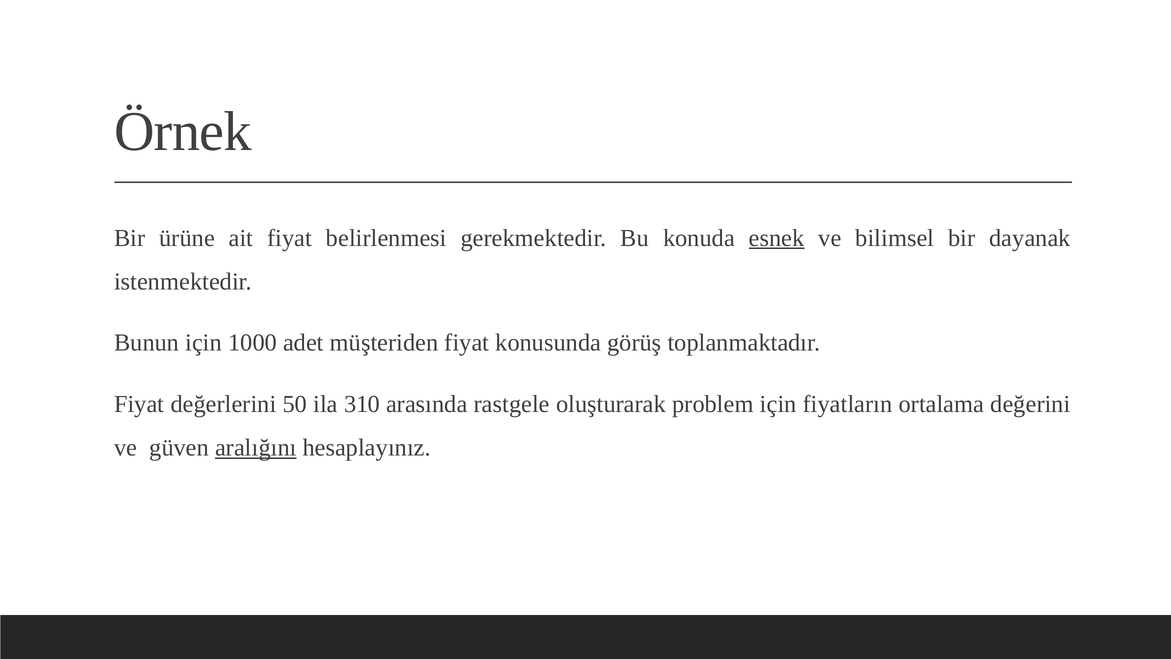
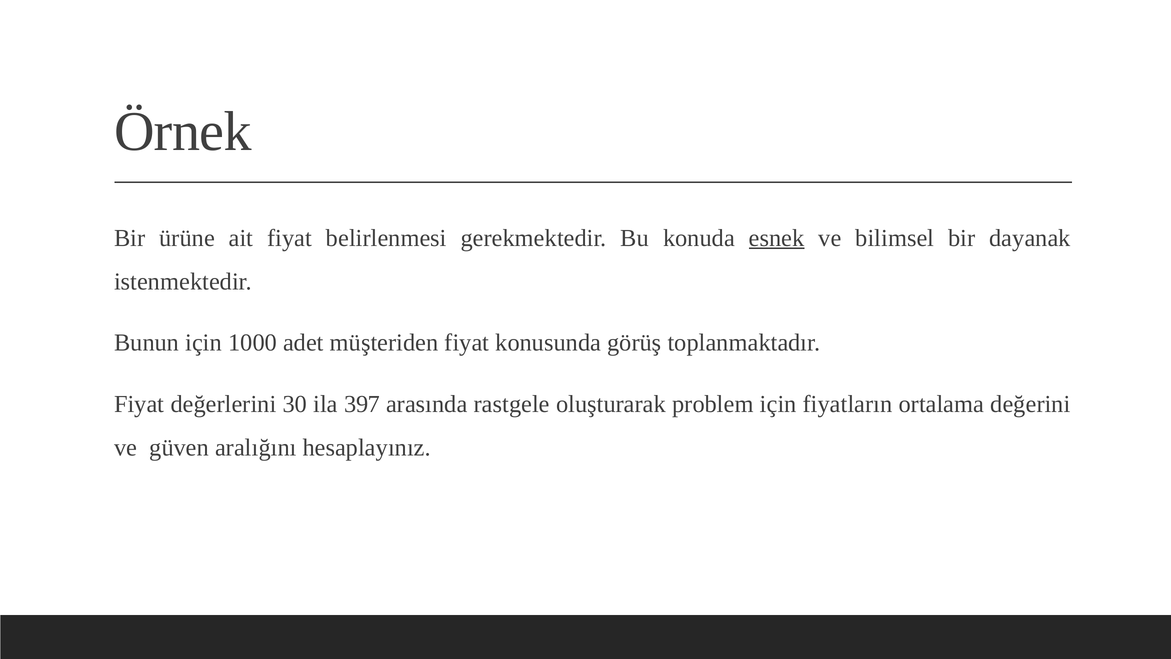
50: 50 -> 30
310: 310 -> 397
aralığını underline: present -> none
